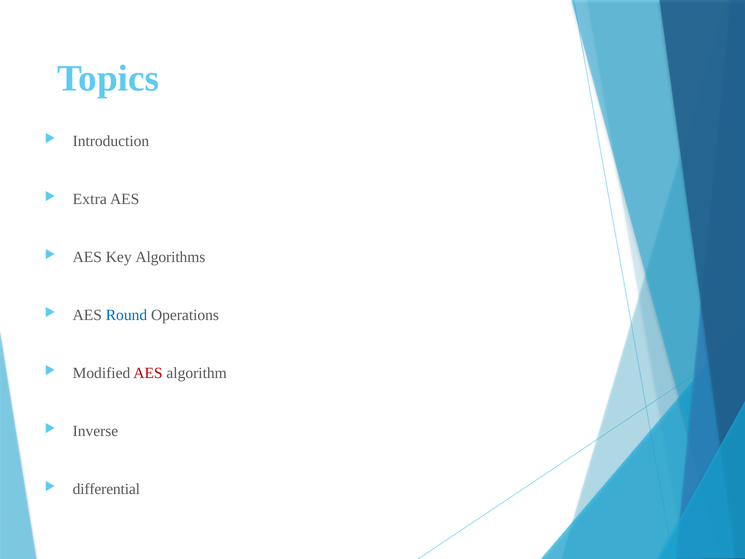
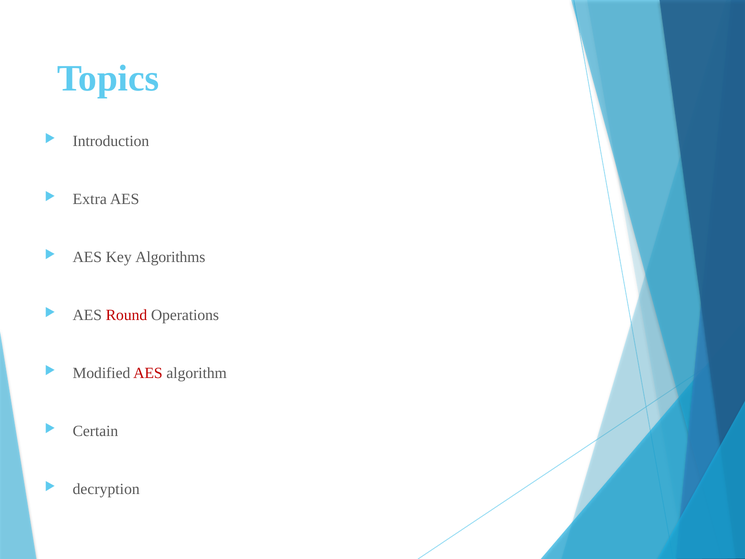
Round colour: blue -> red
Inverse: Inverse -> Certain
differential: differential -> decryption
